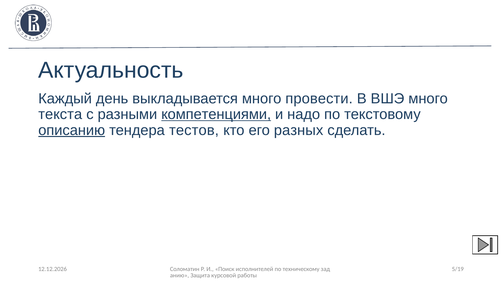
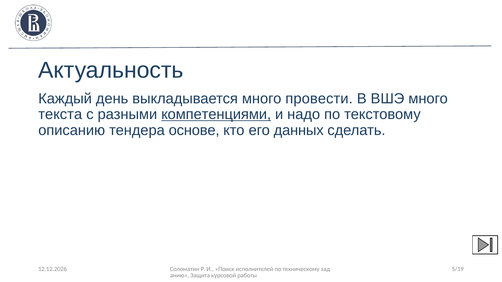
описанию underline: present -> none
тестов: тестов -> основе
разных: разных -> данных
